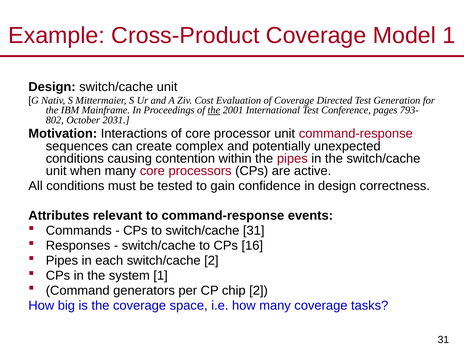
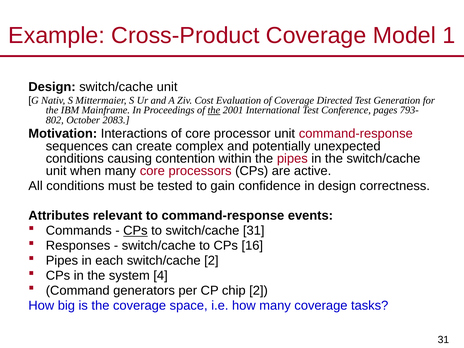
2031: 2031 -> 2083
CPs at (135, 231) underline: none -> present
system 1: 1 -> 4
